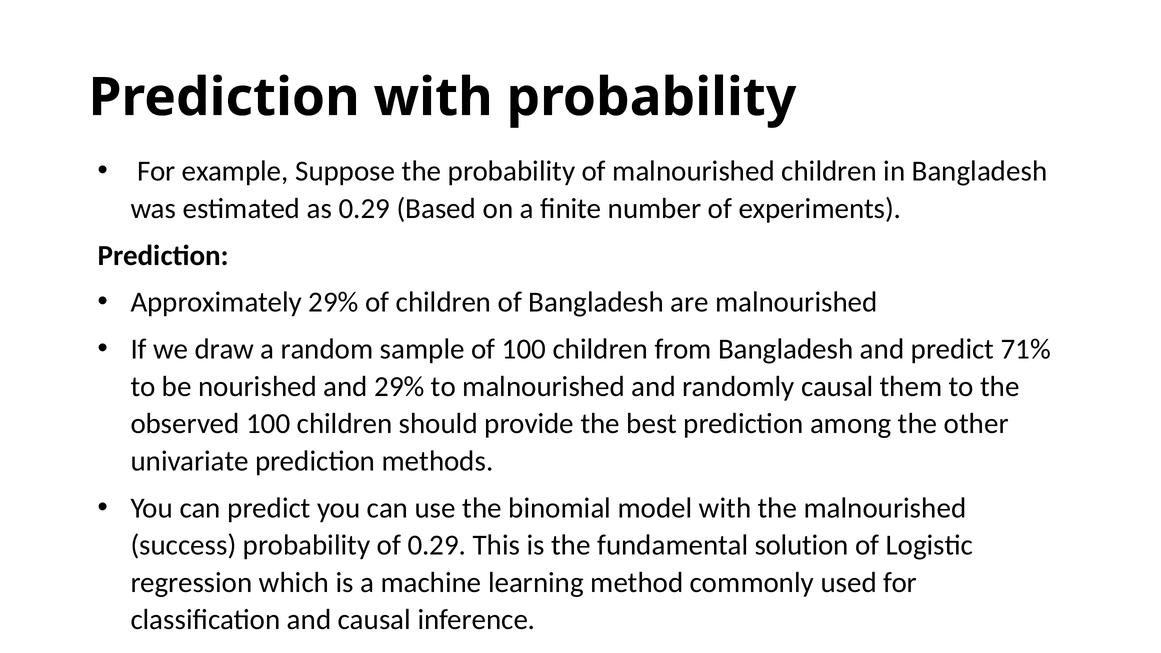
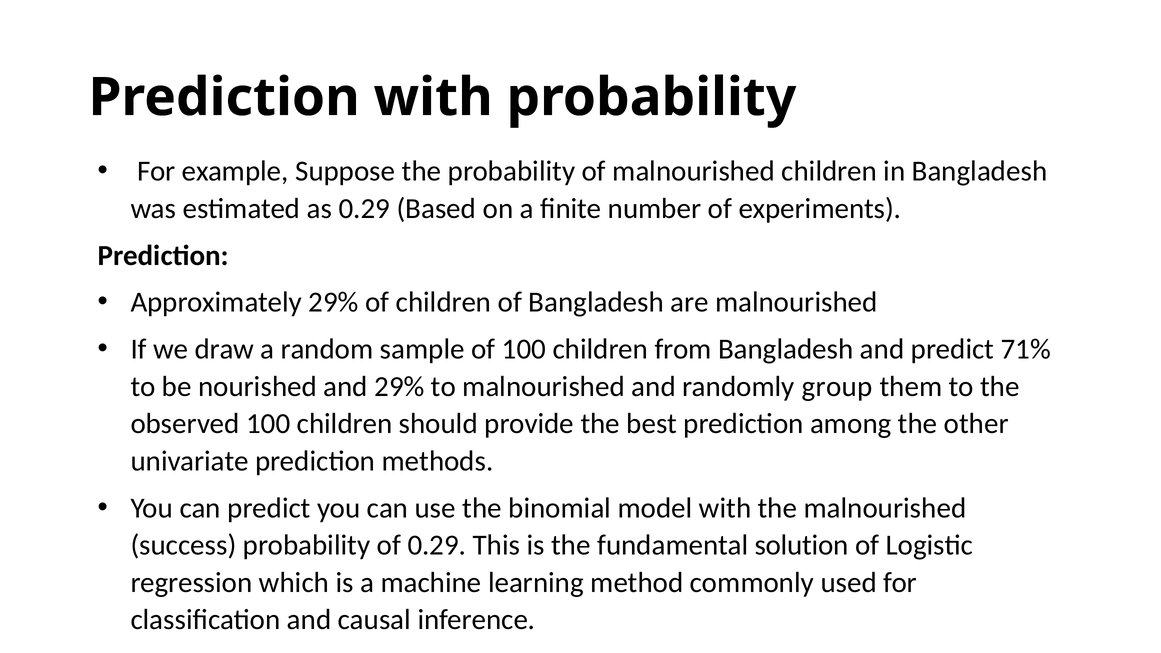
randomly causal: causal -> group
